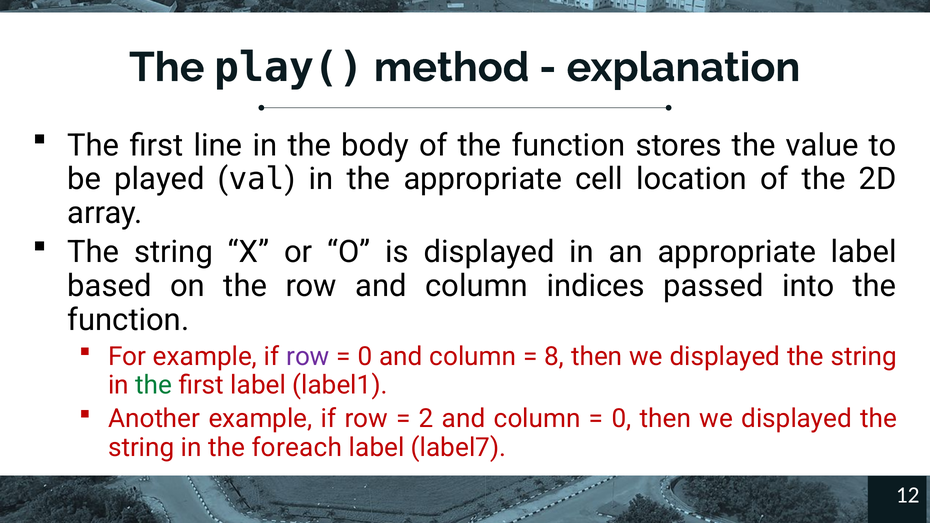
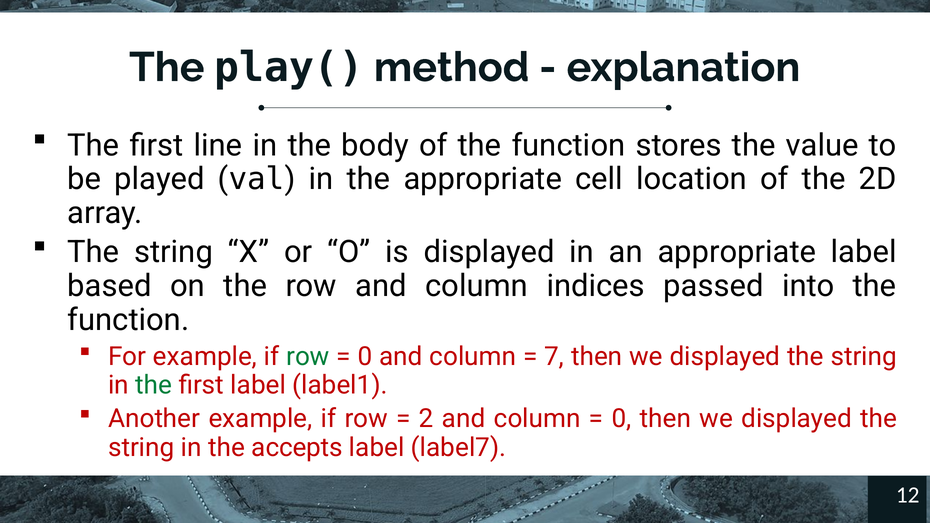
row at (308, 356) colour: purple -> green
8: 8 -> 7
foreach: foreach -> accepts
